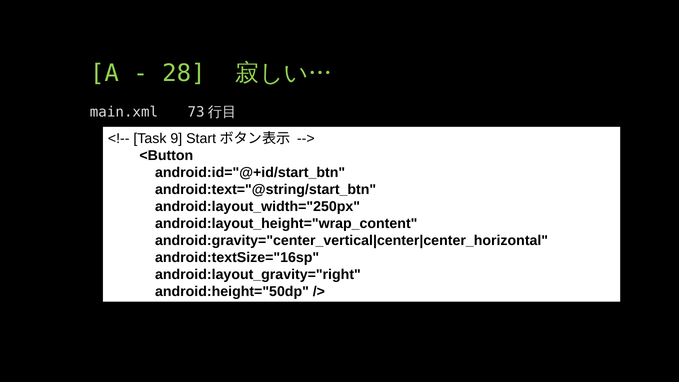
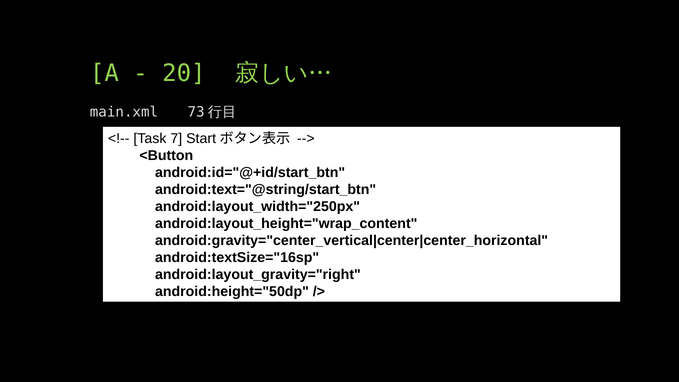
28: 28 -> 20
9: 9 -> 7
